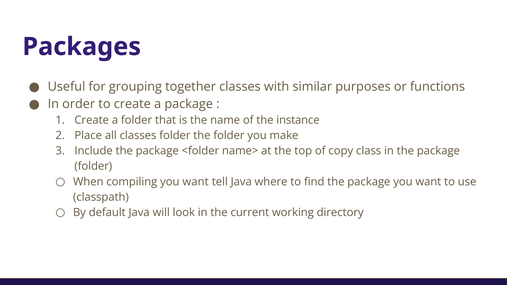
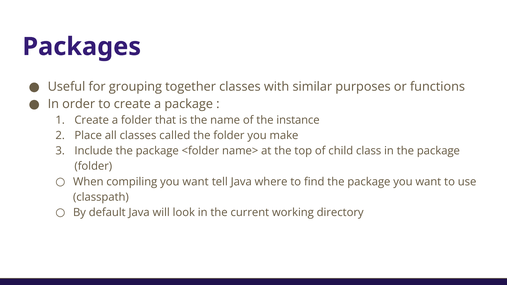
classes folder: folder -> called
copy: copy -> child
